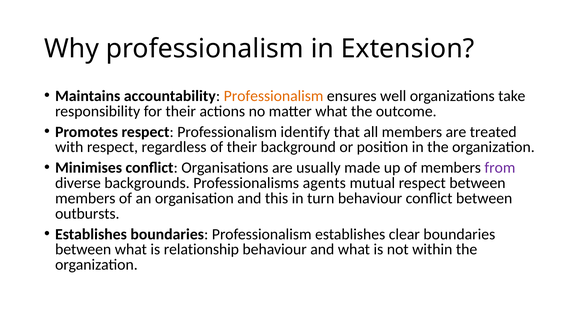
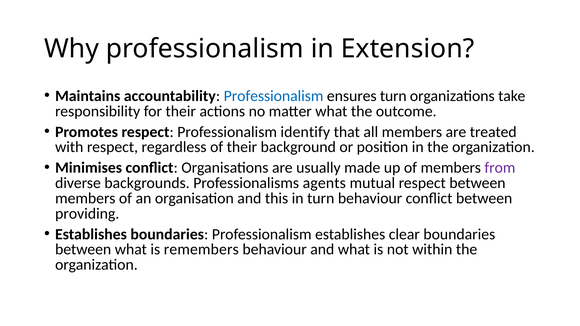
Professionalism at (274, 96) colour: orange -> blue
ensures well: well -> turn
outbursts: outbursts -> providing
relationship: relationship -> remembers
